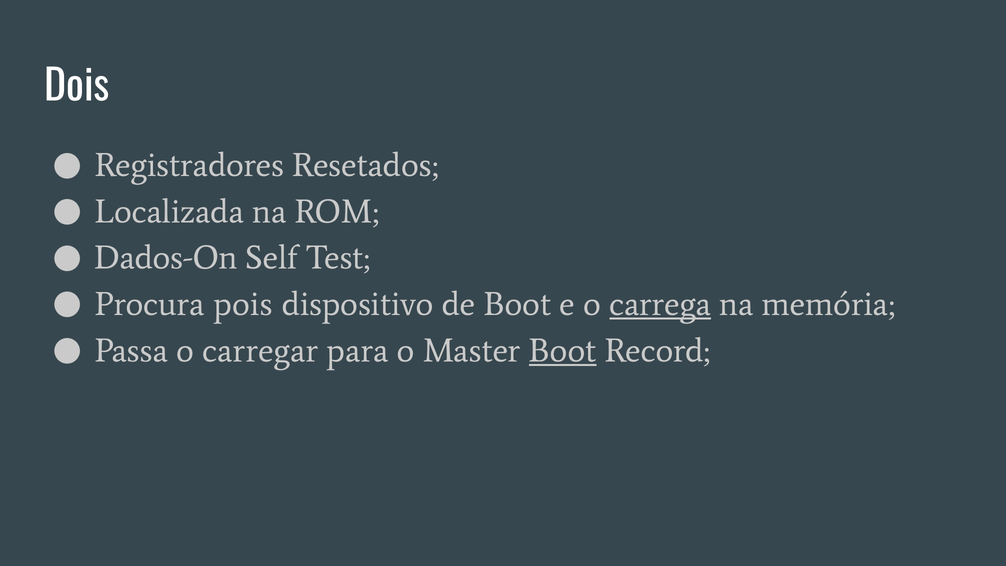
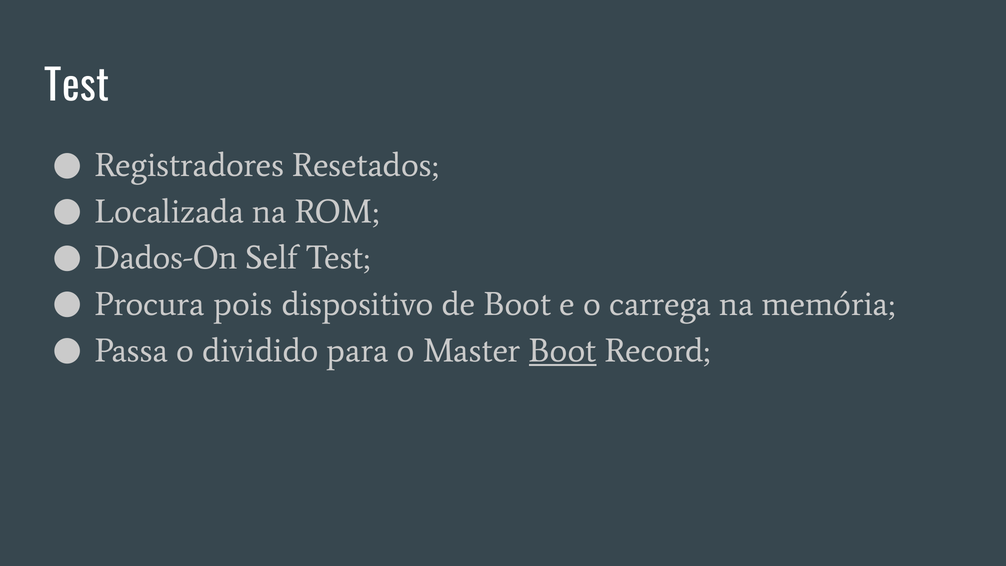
Dois at (77, 87): Dois -> Test
carrega underline: present -> none
carregar: carregar -> dividido
